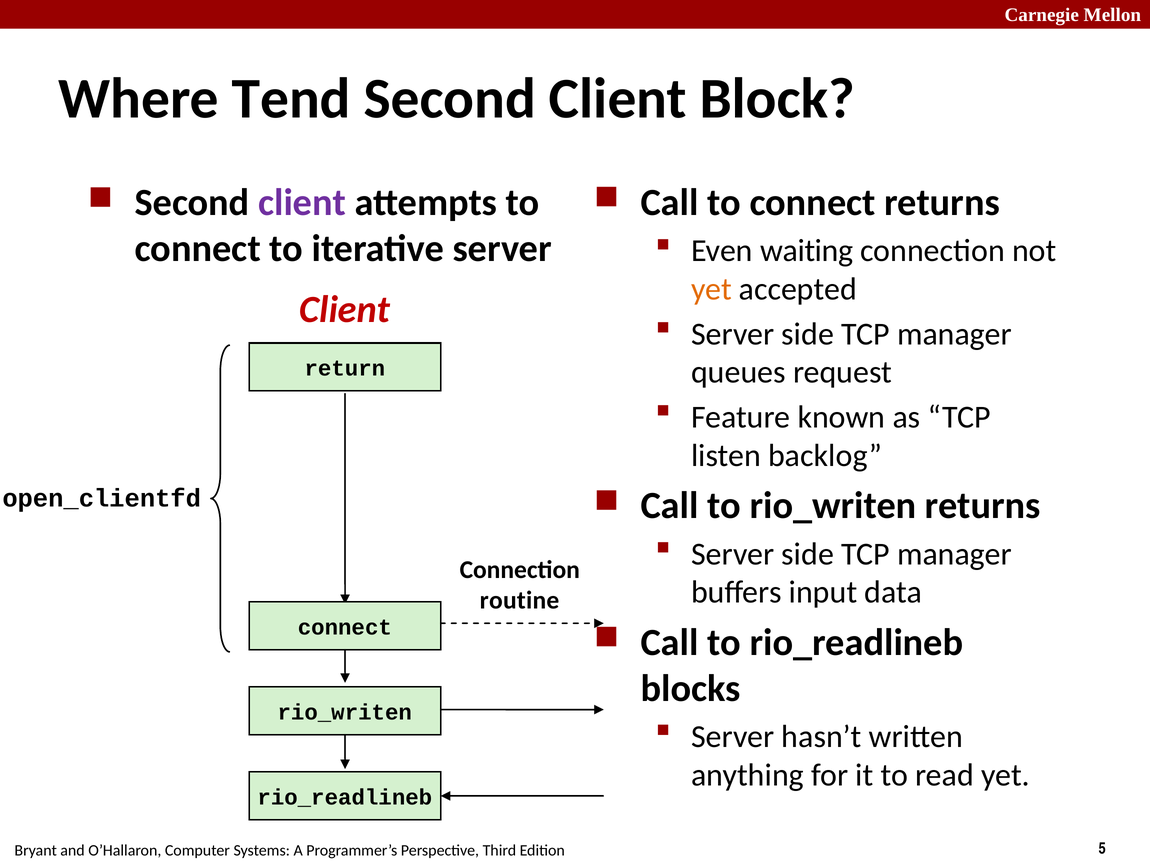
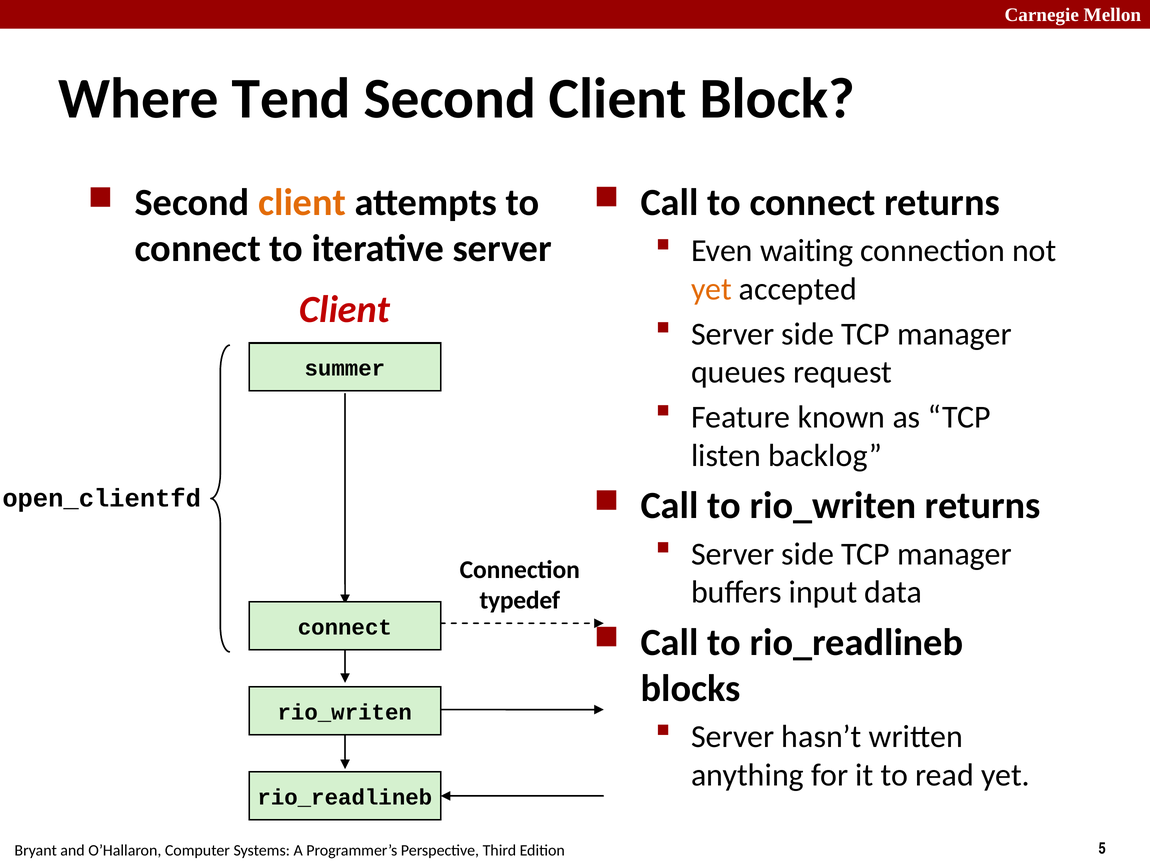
client at (302, 203) colour: purple -> orange
return: return -> summer
routine: routine -> typedef
